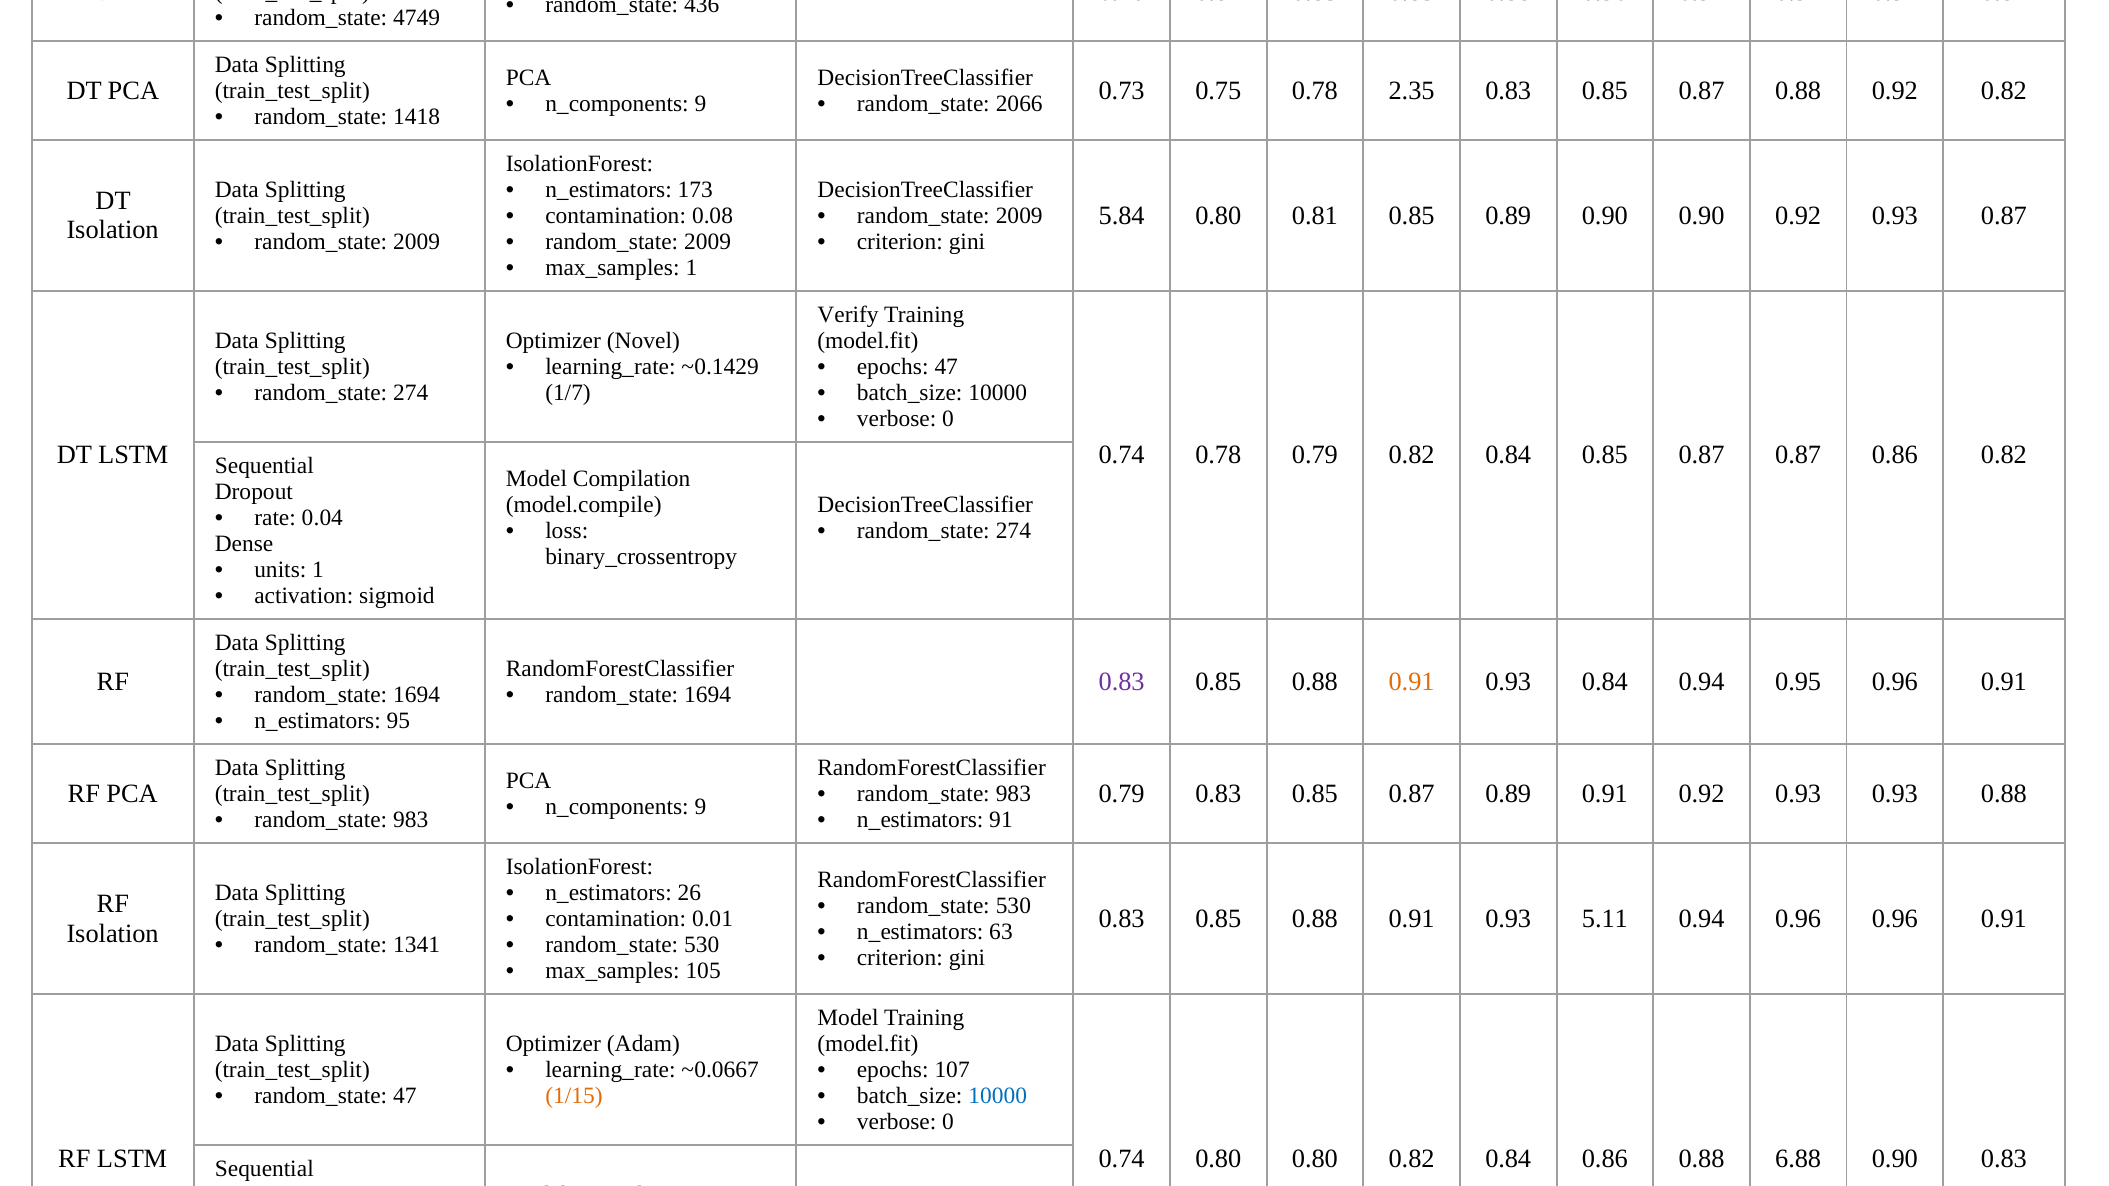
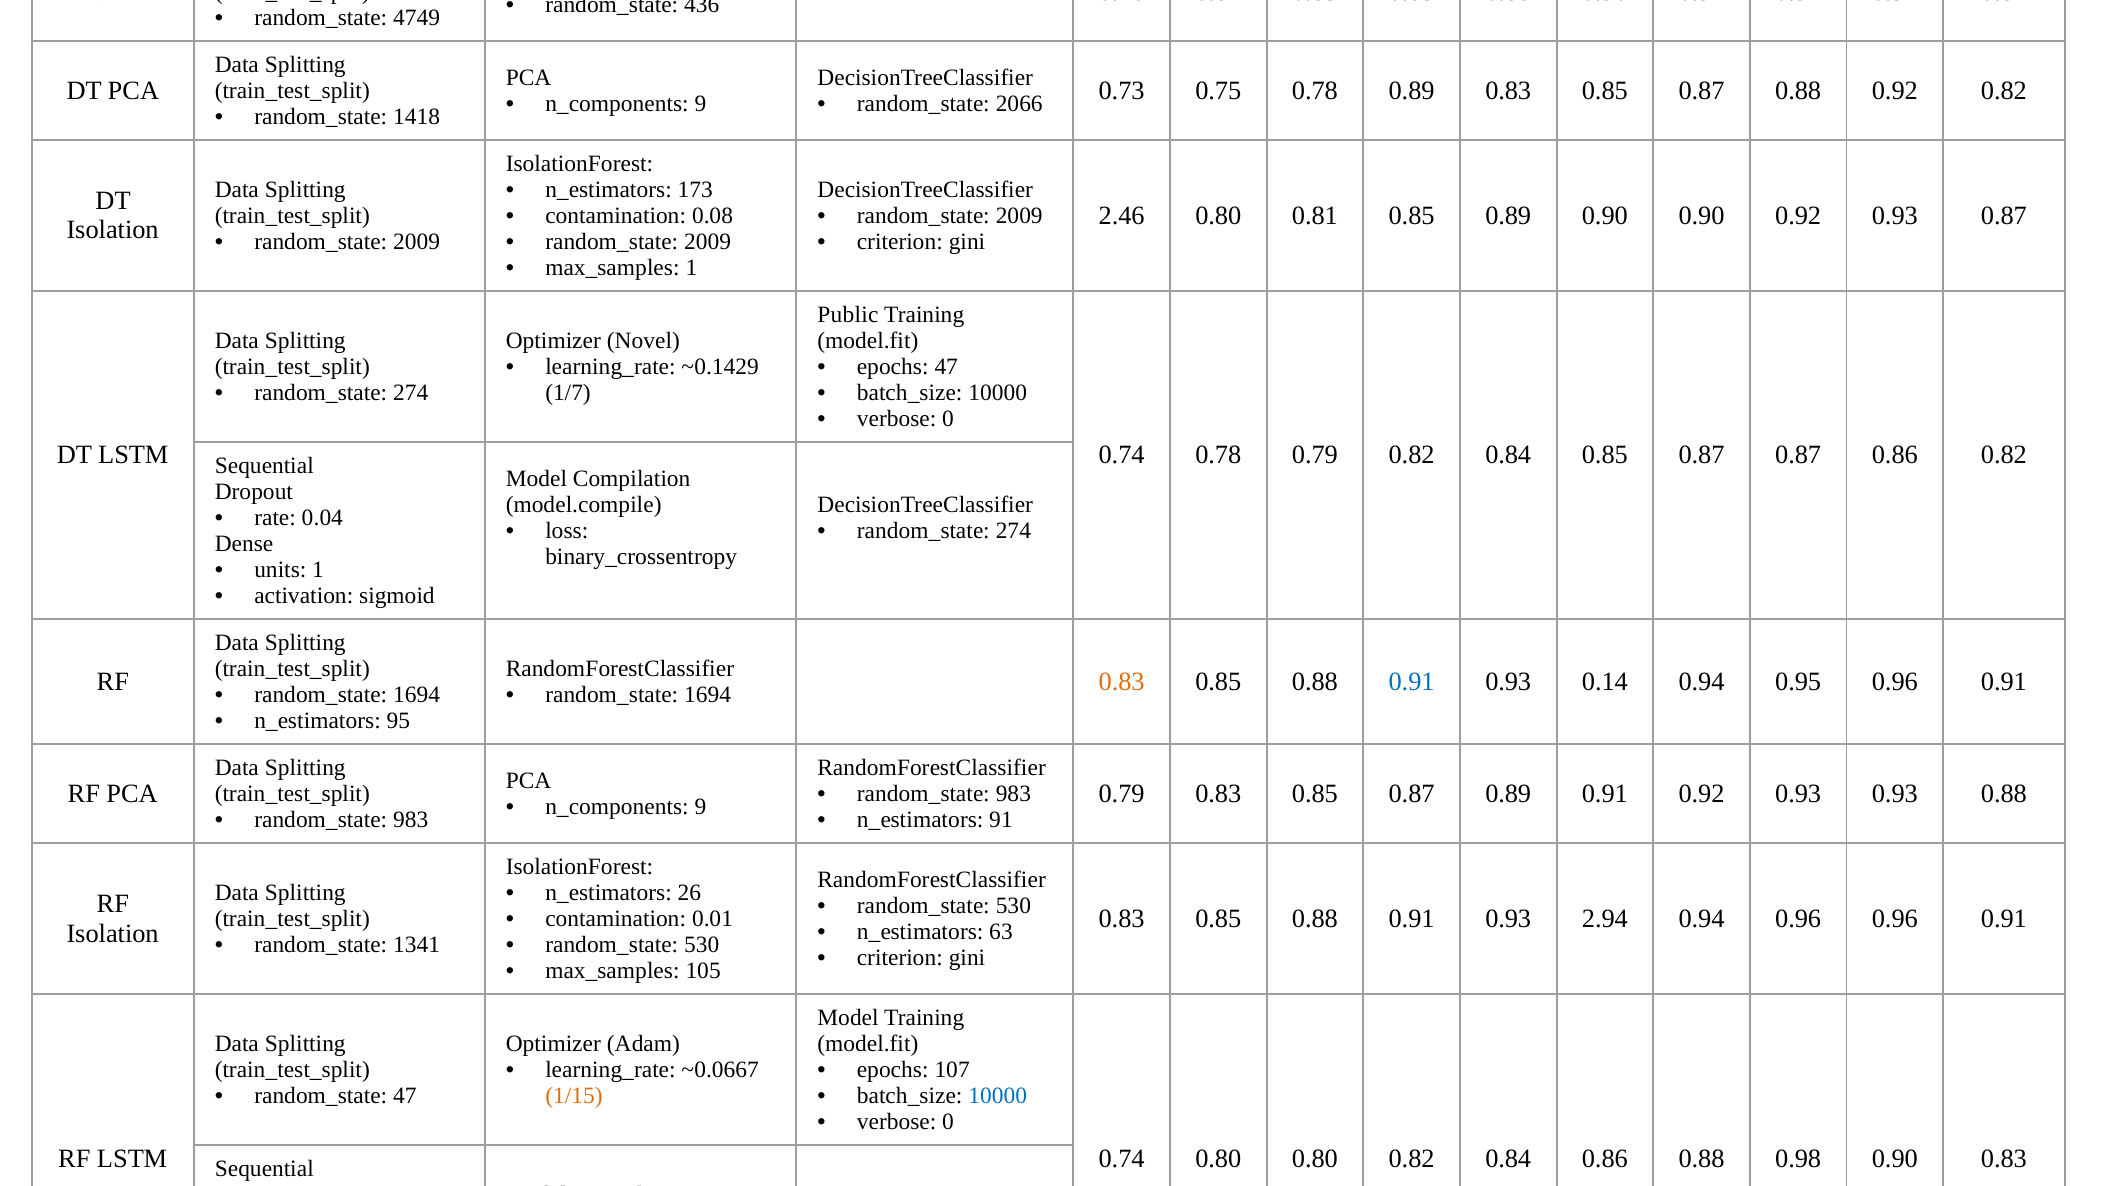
0.78 2.35: 2.35 -> 0.89
5.84: 5.84 -> 2.46
Verify: Verify -> Public
0.83 at (1122, 682) colour: purple -> orange
0.91 at (1412, 682) colour: orange -> blue
0.93 0.84: 0.84 -> 0.14
5.11: 5.11 -> 2.94
6.88: 6.88 -> 0.98
